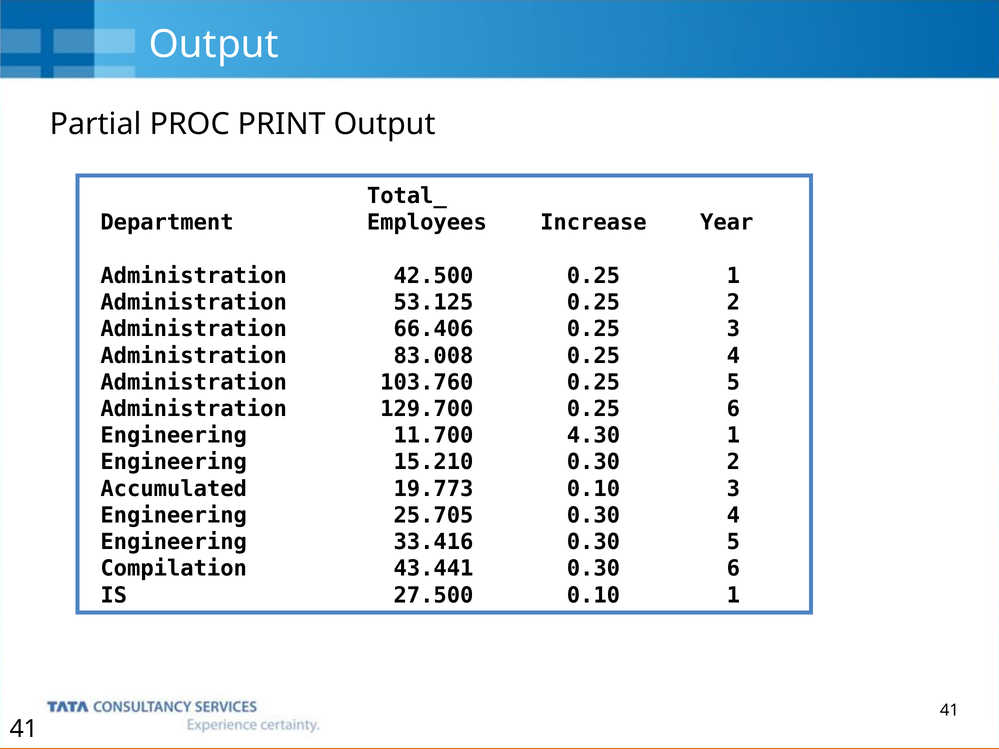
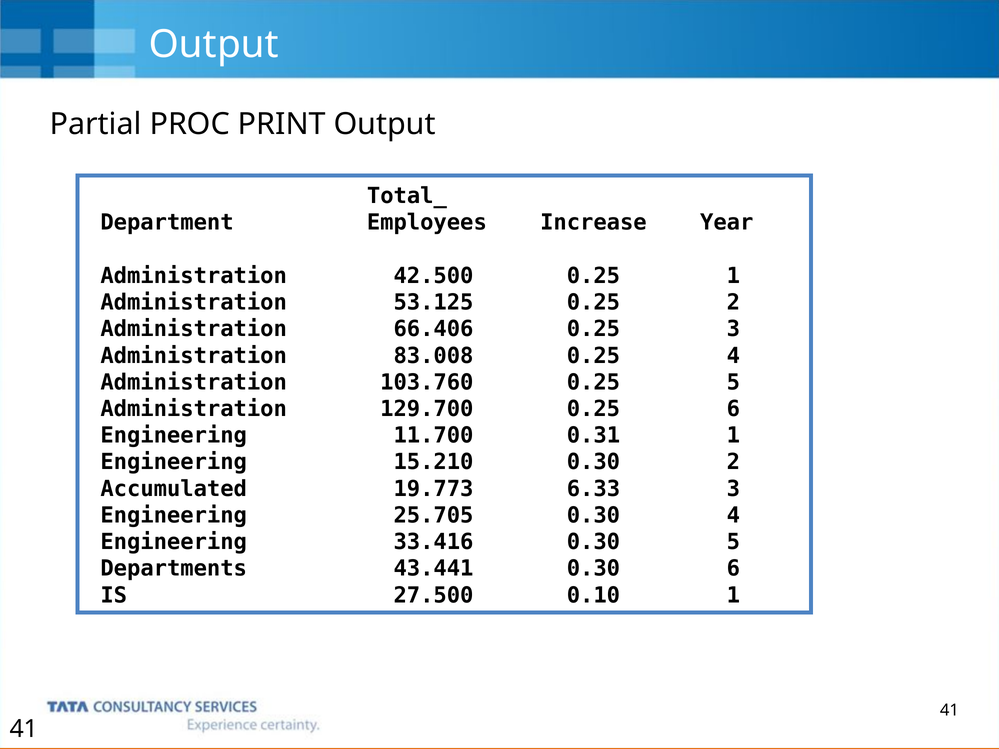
4.30: 4.30 -> 0.31
19.773 0.10: 0.10 -> 6.33
Compilation: Compilation -> Departments
